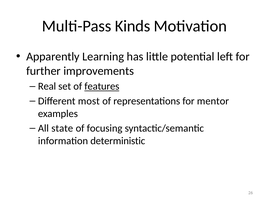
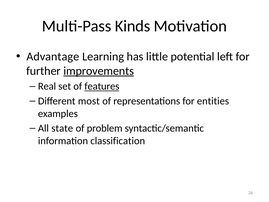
Apparently: Apparently -> Advantage
improvements underline: none -> present
mentor: mentor -> entities
focusing: focusing -> problem
deterministic: deterministic -> classification
